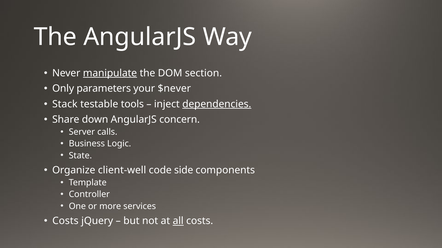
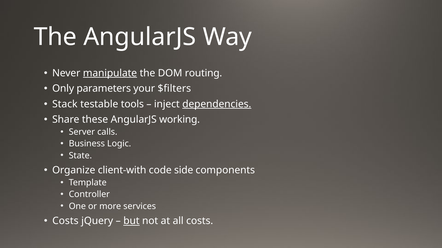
section: section -> routing
$never: $never -> $filters
down: down -> these
concern: concern -> working
client-well: client-well -> client-with
but underline: none -> present
all underline: present -> none
